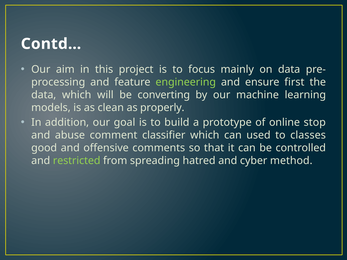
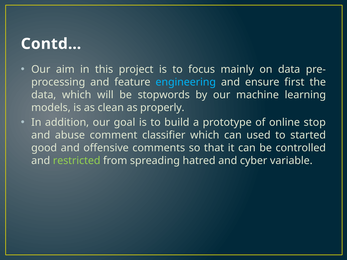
engineering colour: light green -> light blue
converting: converting -> stopwords
classes: classes -> started
method: method -> variable
